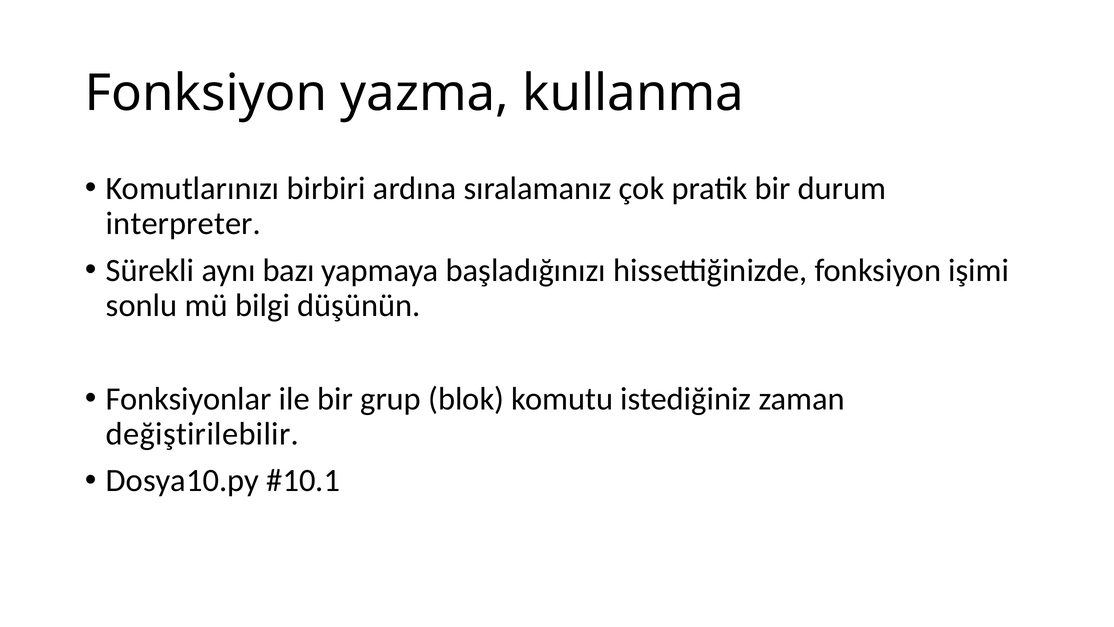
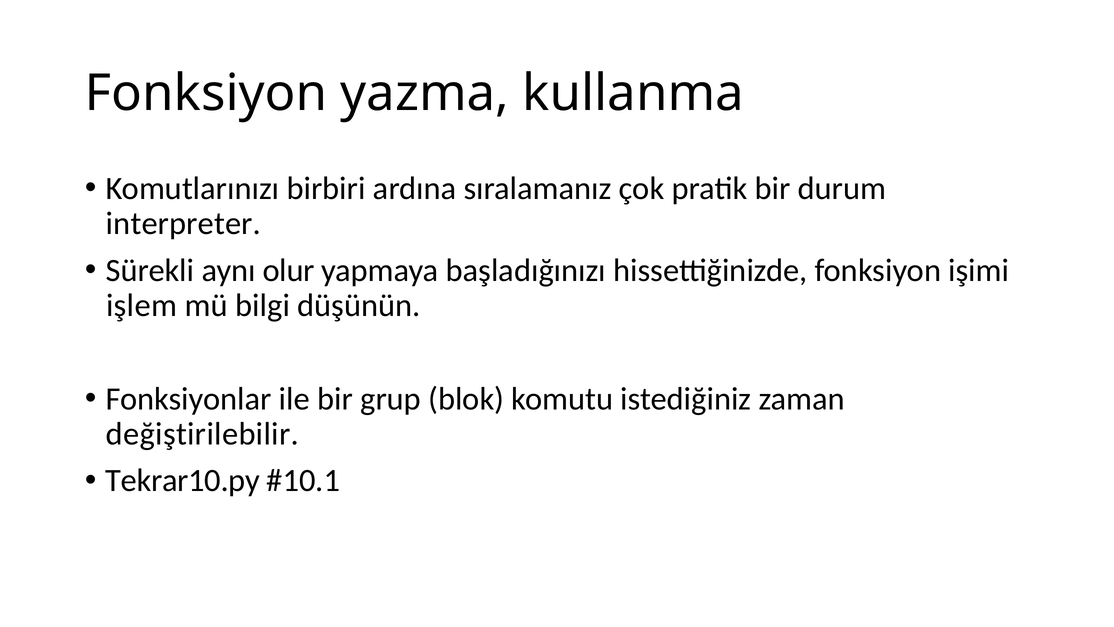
bazı: bazı -> olur
sonlu: sonlu -> işlem
Dosya10.py: Dosya10.py -> Tekrar10.py
